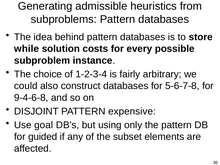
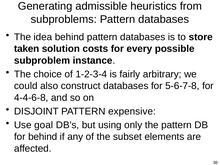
while: while -> taken
9-4-6-8: 9-4-6-8 -> 4-4-6-8
for guided: guided -> behind
